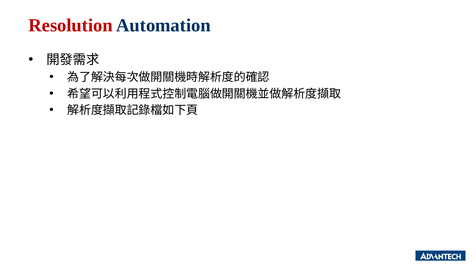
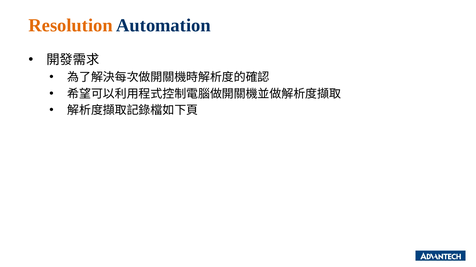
Resolution colour: red -> orange
